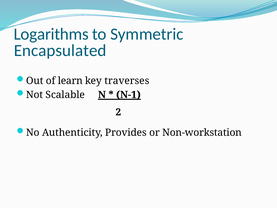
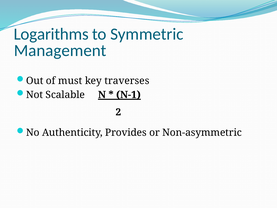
Encapsulated: Encapsulated -> Management
learn: learn -> must
Non-workstation: Non-workstation -> Non-asymmetric
